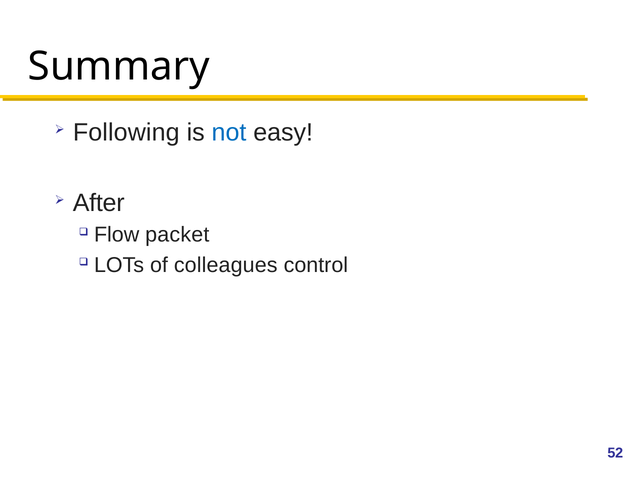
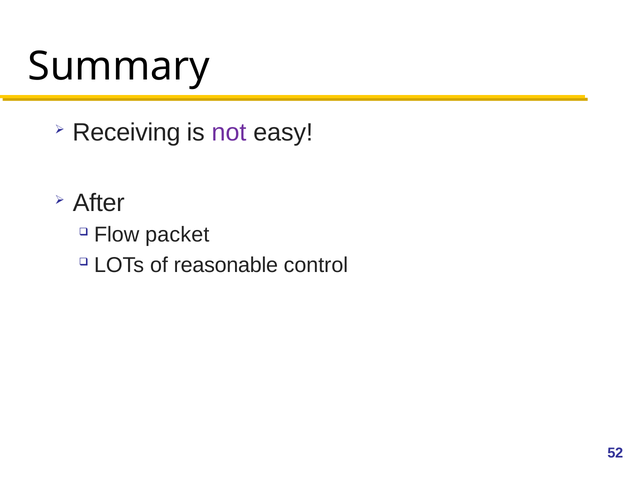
Following: Following -> Receiving
not colour: blue -> purple
colleagues: colleagues -> reasonable
